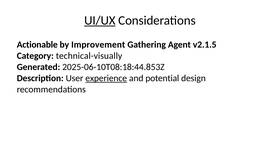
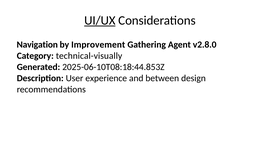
Actionable: Actionable -> Navigation
v2.1.5: v2.1.5 -> v2.8.0
experience underline: present -> none
potential: potential -> between
